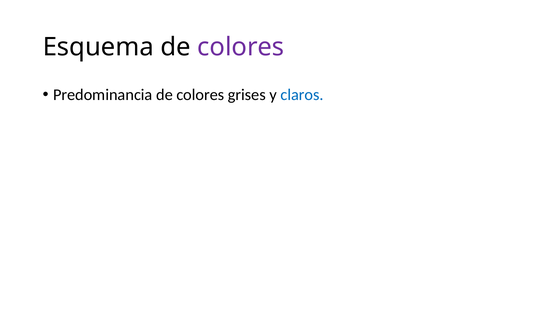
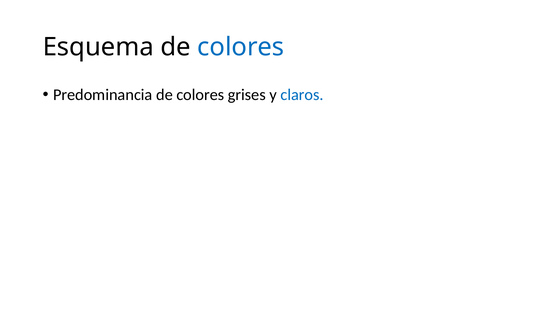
colores at (241, 47) colour: purple -> blue
